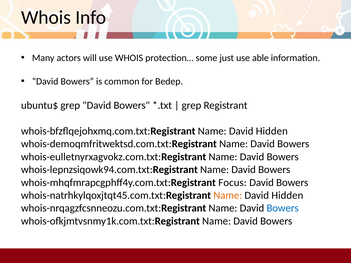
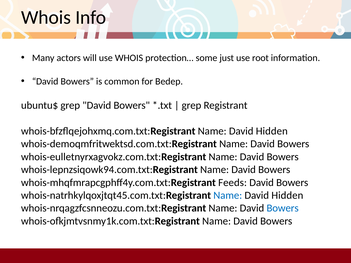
able: able -> root
Focus: Focus -> Feeds
Name at (228, 196) colour: orange -> blue
